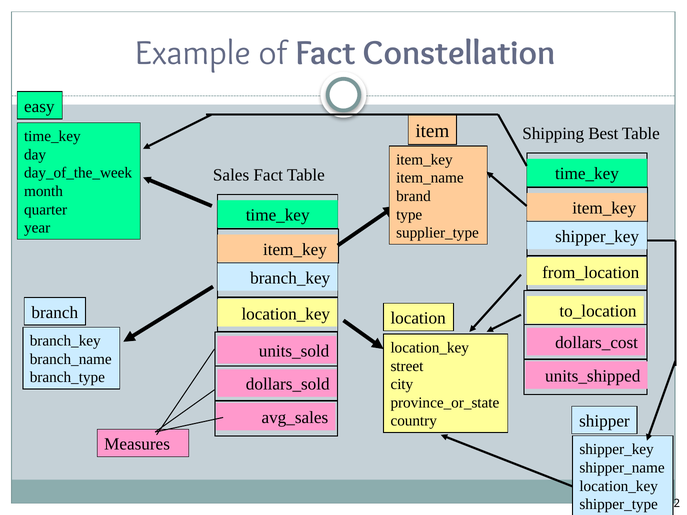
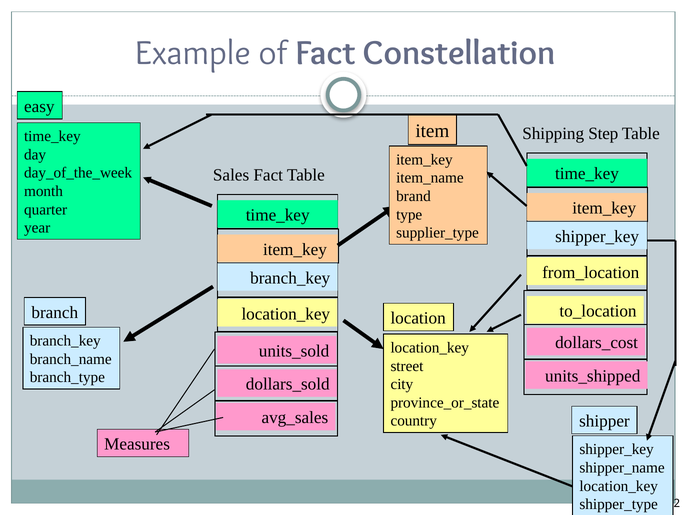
Best: Best -> Step
